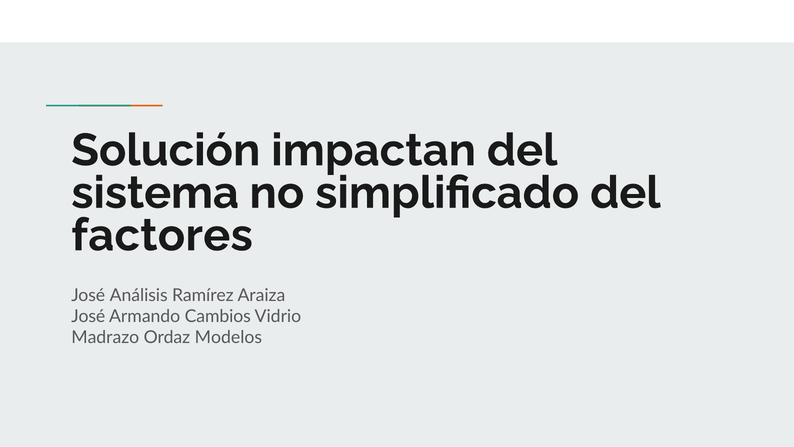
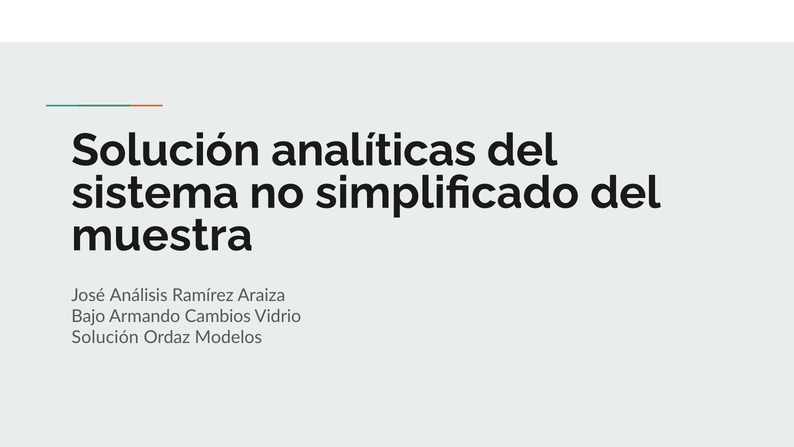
impactan: impactan -> analíticas
factores: factores -> muestra
José at (88, 316): José -> Bajo
Madrazo at (105, 337): Madrazo -> Solución
